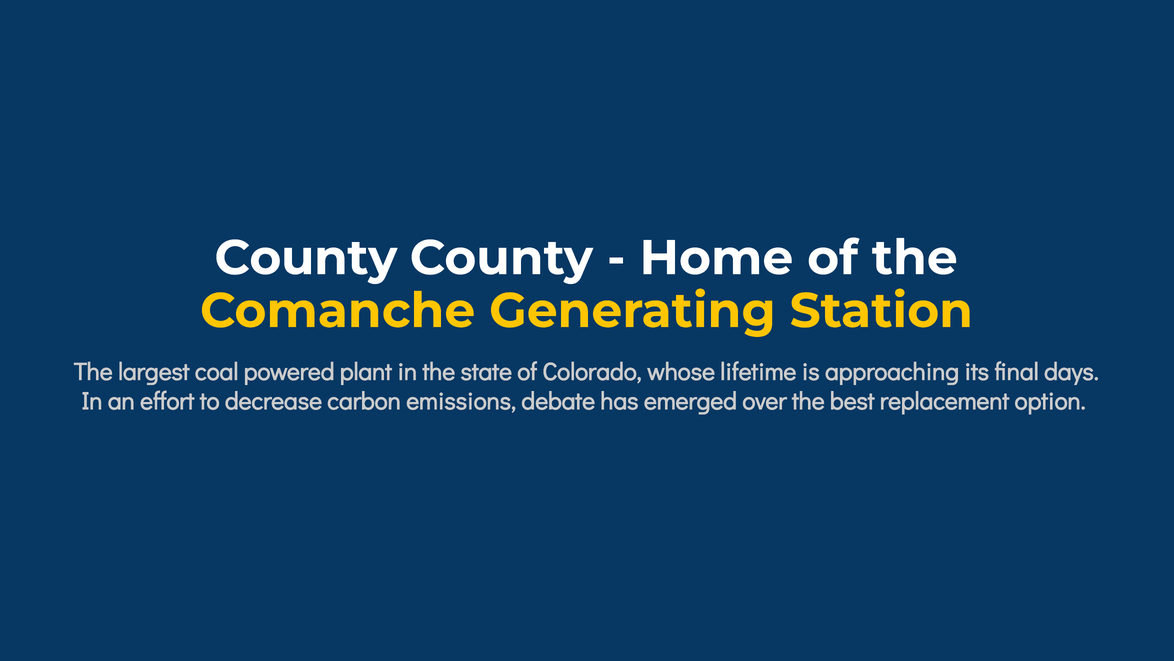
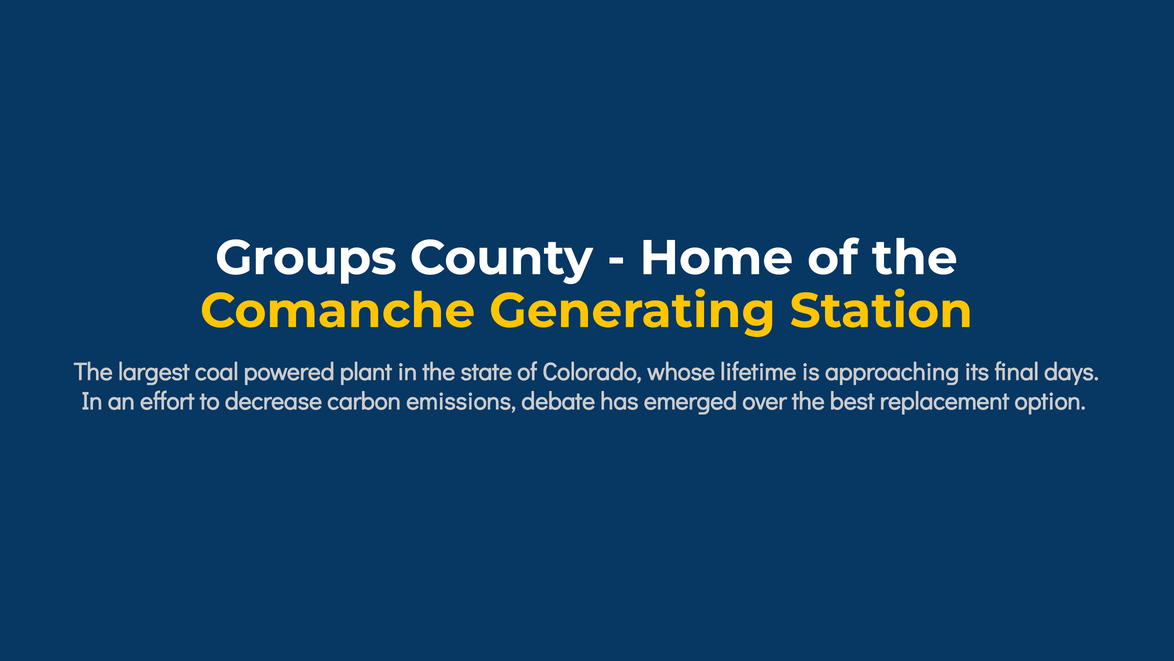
County at (306, 258): County -> Groups
